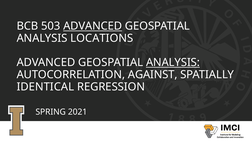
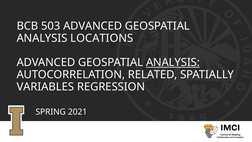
ADVANCED at (93, 26) underline: present -> none
AGAINST: AGAINST -> RELATED
IDENTICAL: IDENTICAL -> VARIABLES
